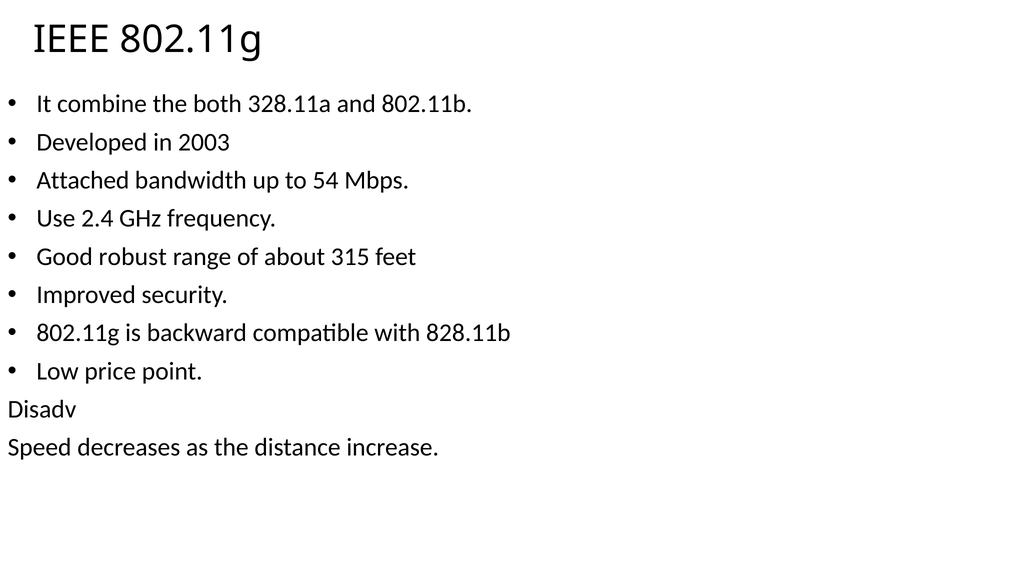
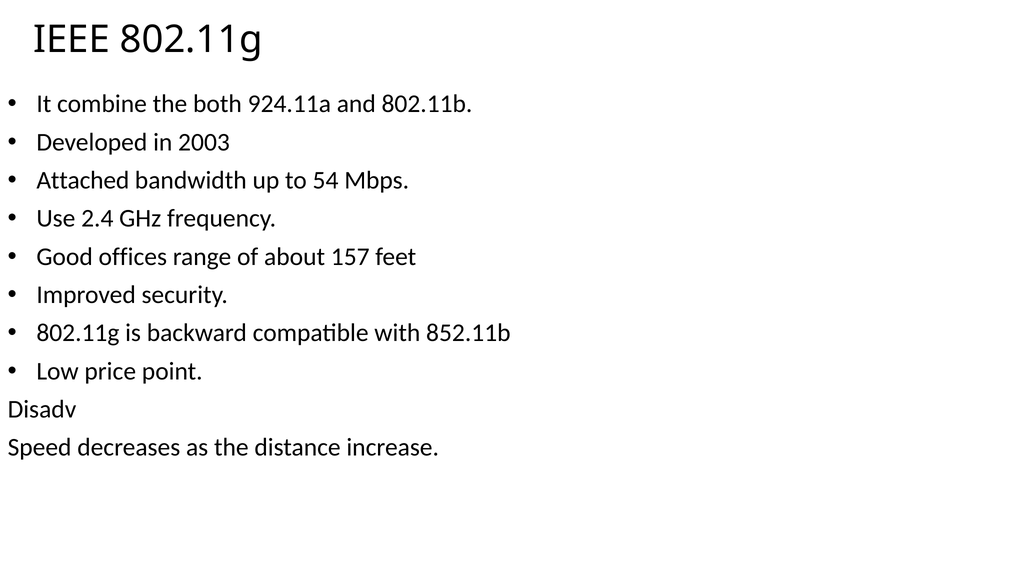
328.11a: 328.11a -> 924.11a
robust: robust -> offices
315: 315 -> 157
828.11b: 828.11b -> 852.11b
